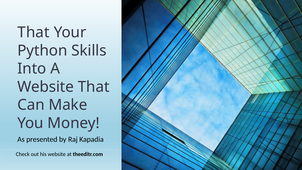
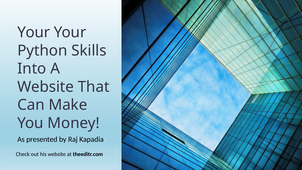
That at (34, 32): That -> Your
